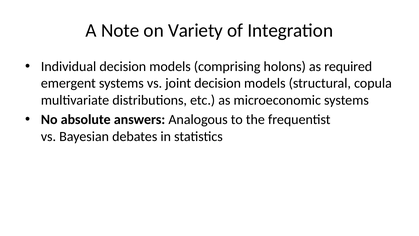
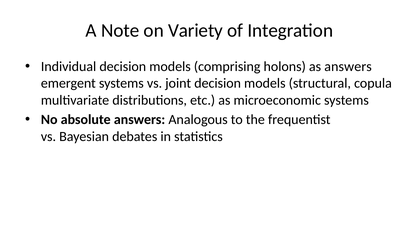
as required: required -> answers
